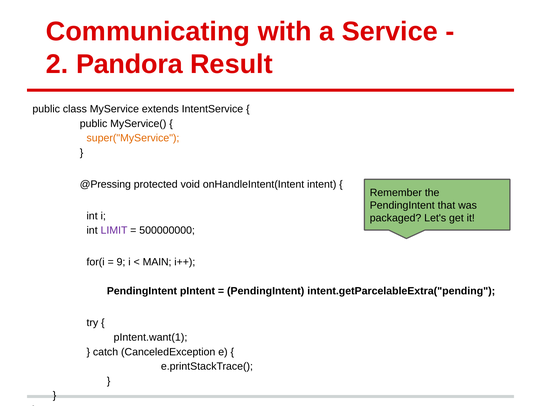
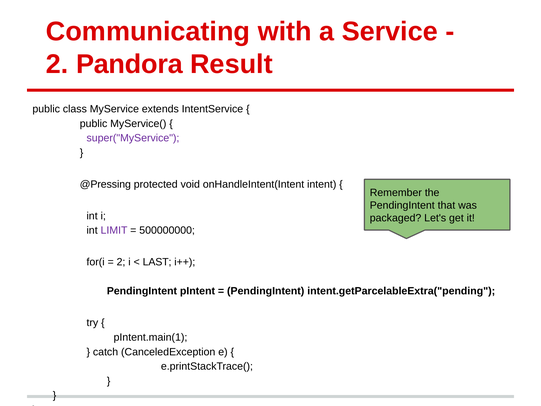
super("MyService colour: orange -> purple
9 at (121, 262): 9 -> 2
MAIN: MAIN -> LAST
pIntent.want(1: pIntent.want(1 -> pIntent.main(1
